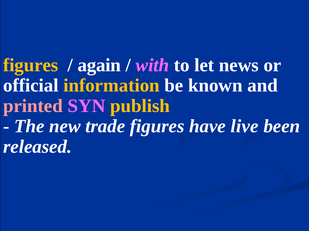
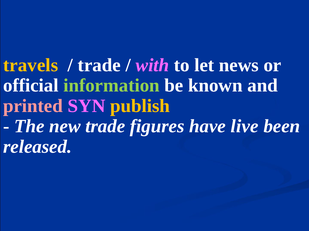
figures at (31, 65): figures -> travels
again at (99, 65): again -> trade
information colour: yellow -> light green
